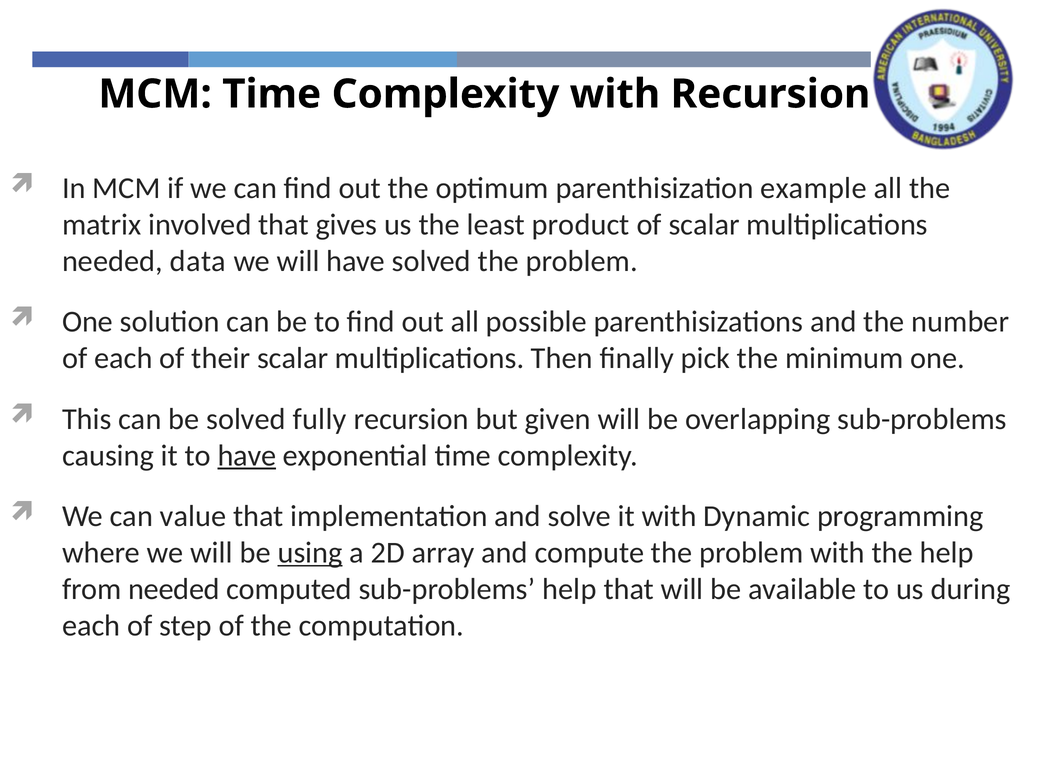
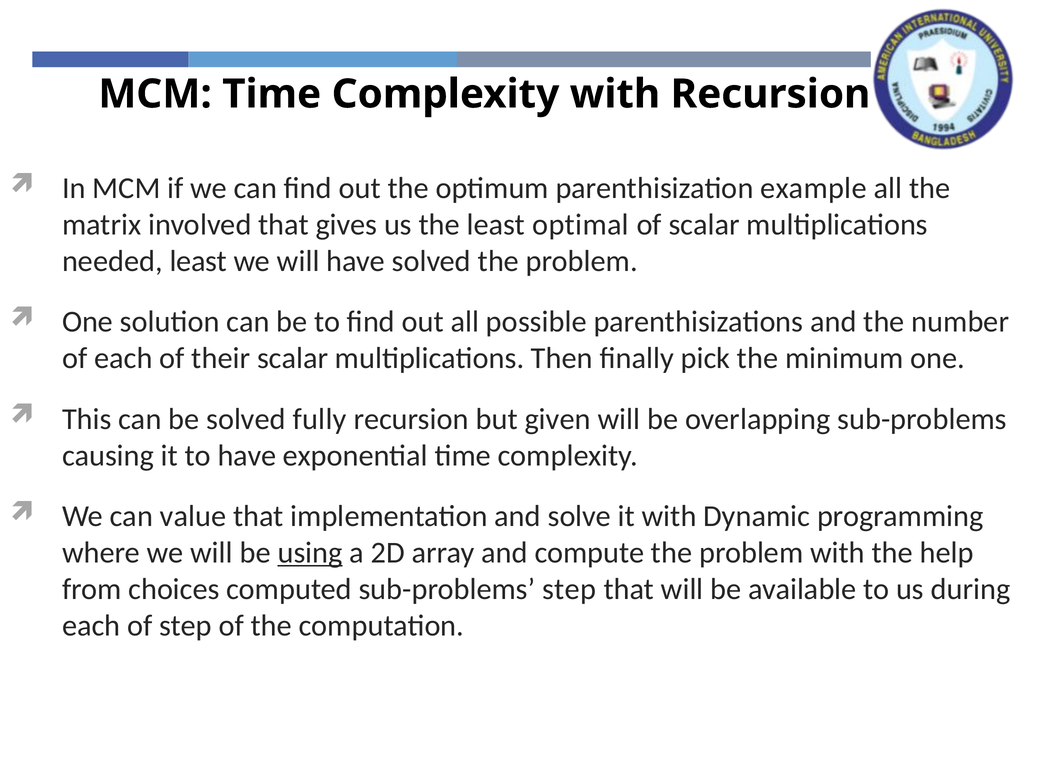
product: product -> optimal
needed data: data -> least
have at (247, 455) underline: present -> none
from needed: needed -> choices
sub-problems help: help -> step
